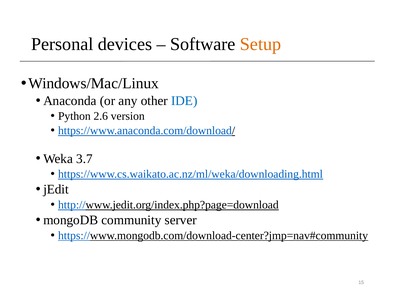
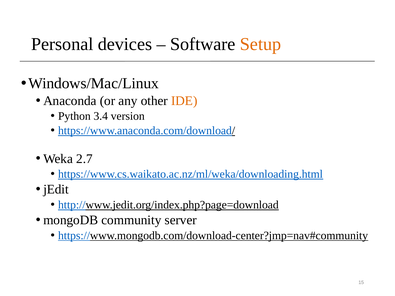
IDE colour: blue -> orange
2.6: 2.6 -> 3.4
3.7: 3.7 -> 2.7
